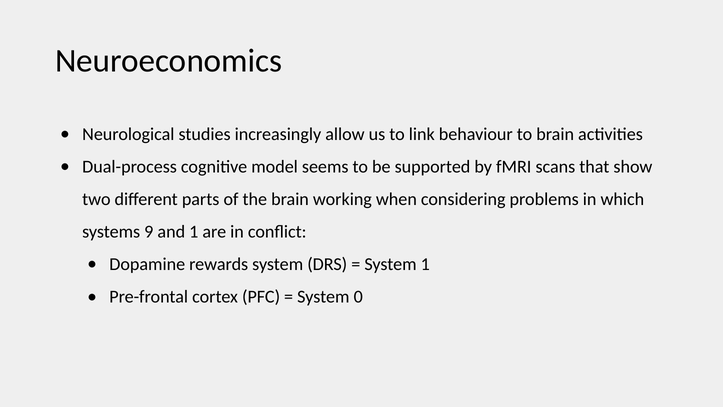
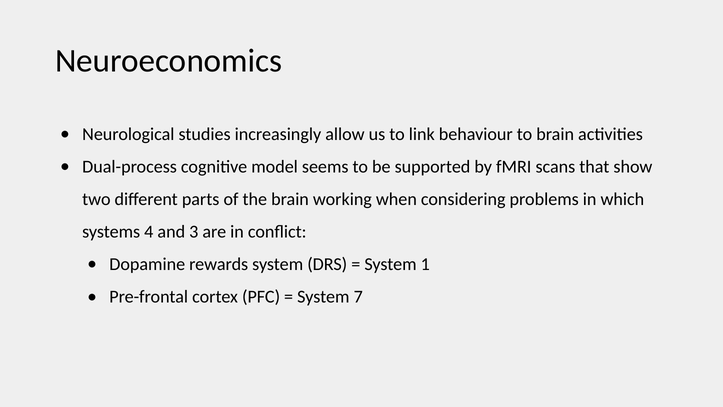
9: 9 -> 4
and 1: 1 -> 3
0: 0 -> 7
